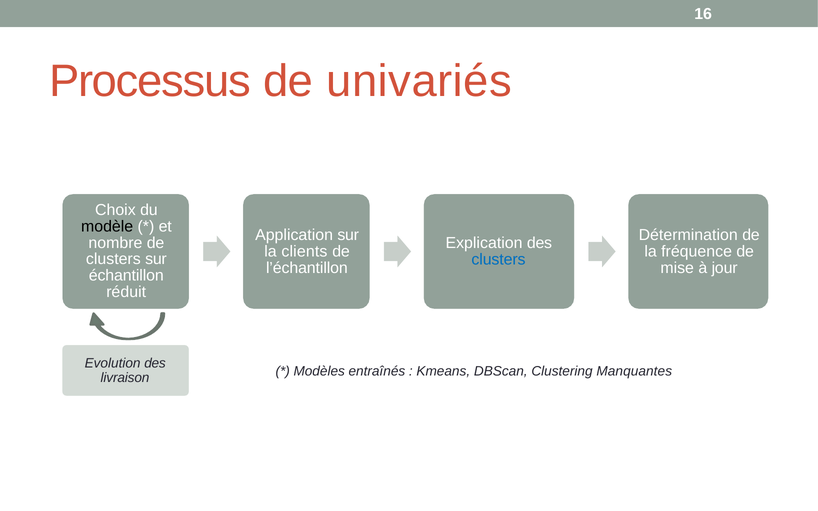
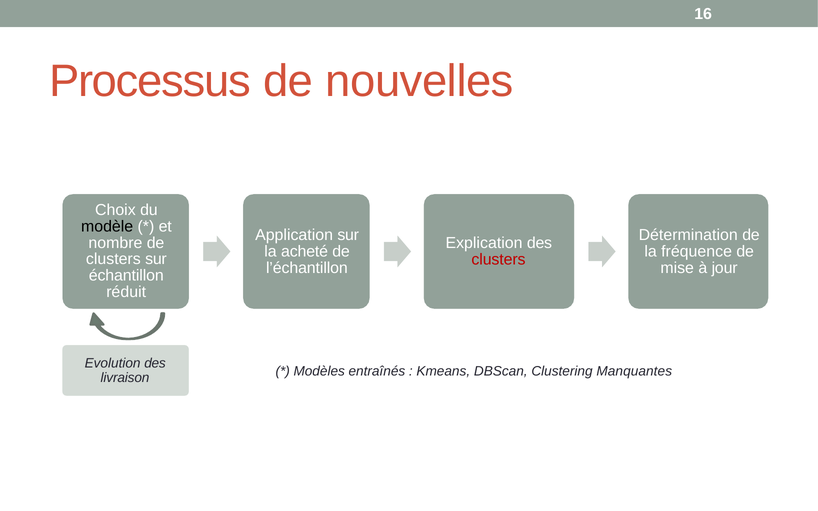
univariés: univariés -> nouvelles
clients: clients -> acheté
clusters at (499, 260) colour: blue -> red
